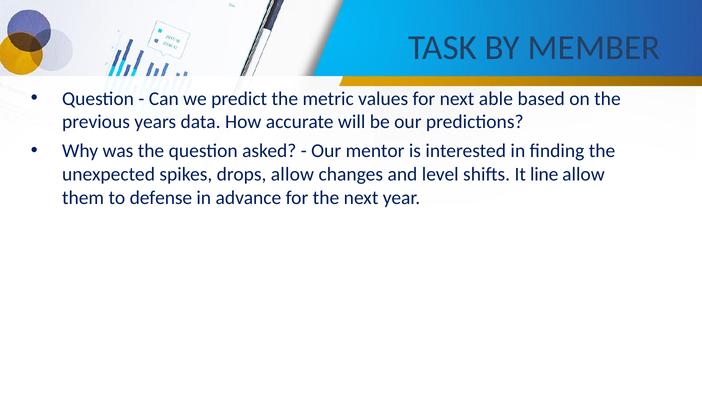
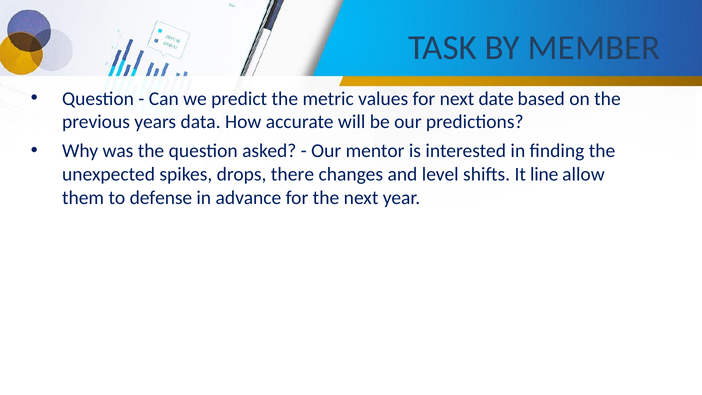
able: able -> date
drops allow: allow -> there
